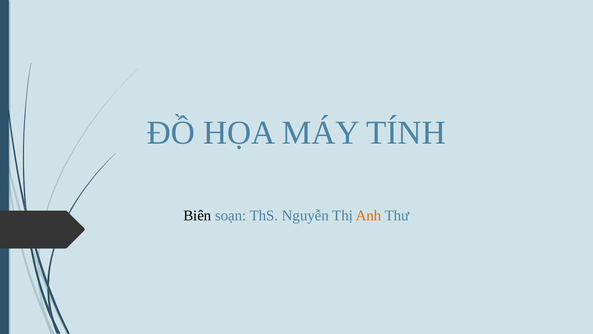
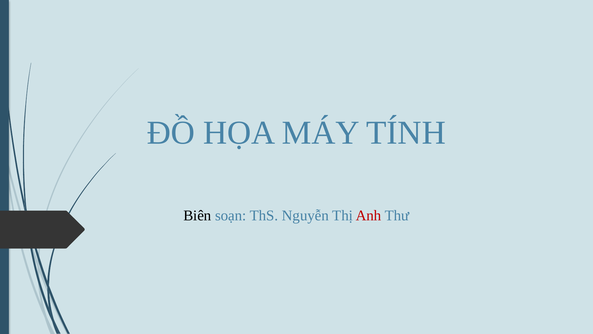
Anh colour: orange -> red
